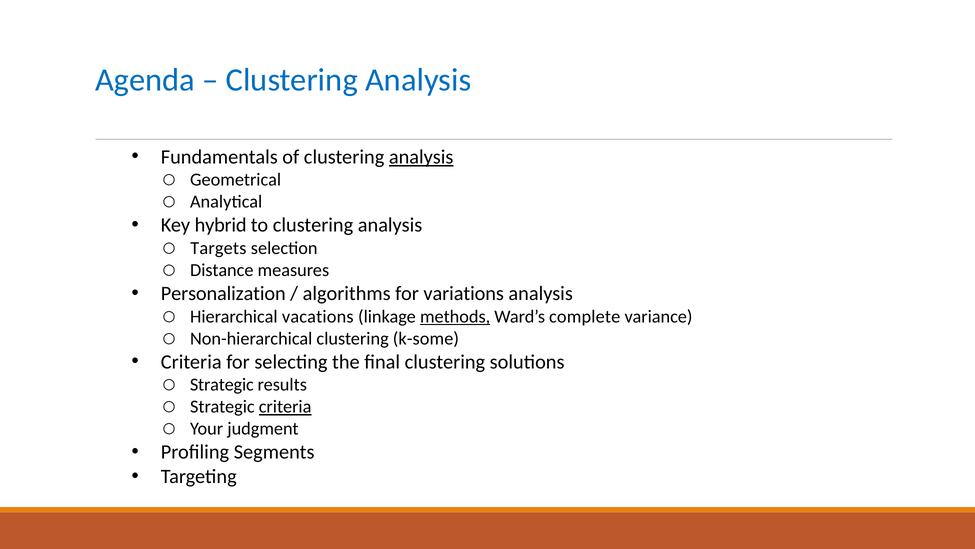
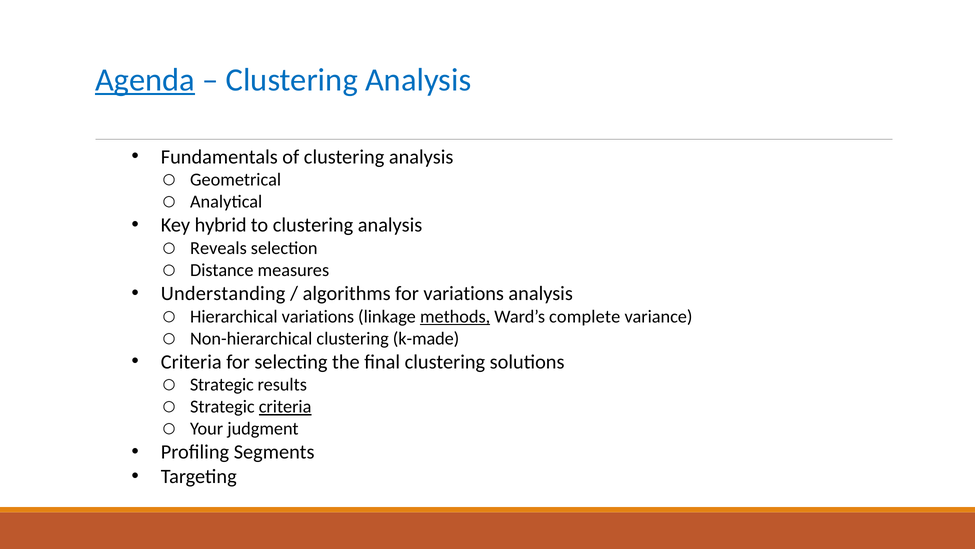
Agenda underline: none -> present
analysis at (421, 157) underline: present -> none
Targets: Targets -> Reveals
Personalization: Personalization -> Understanding
Hierarchical vacations: vacations -> variations
k-some: k-some -> k-made
